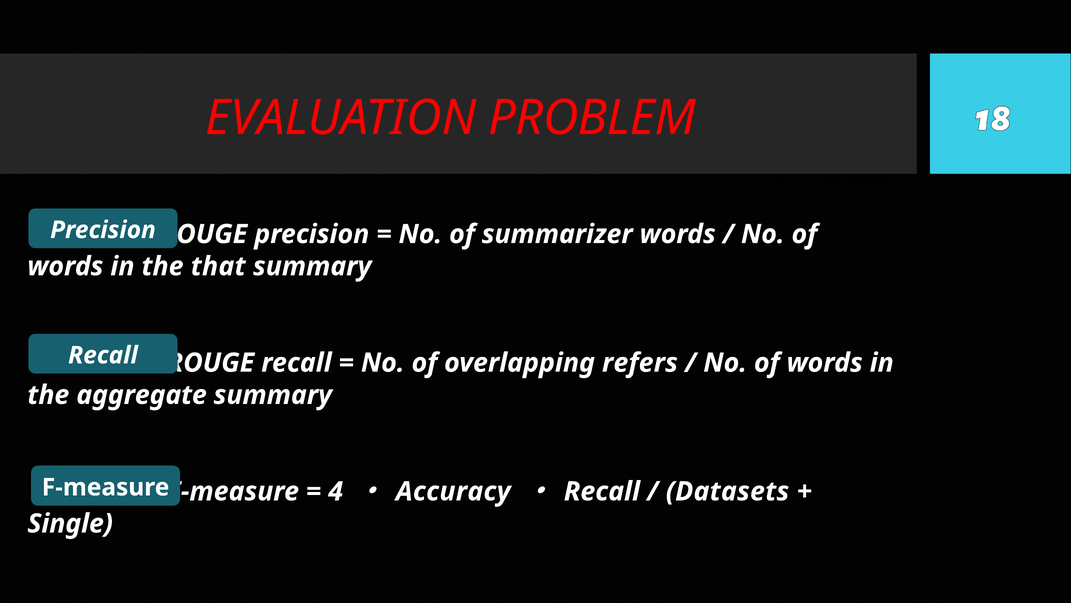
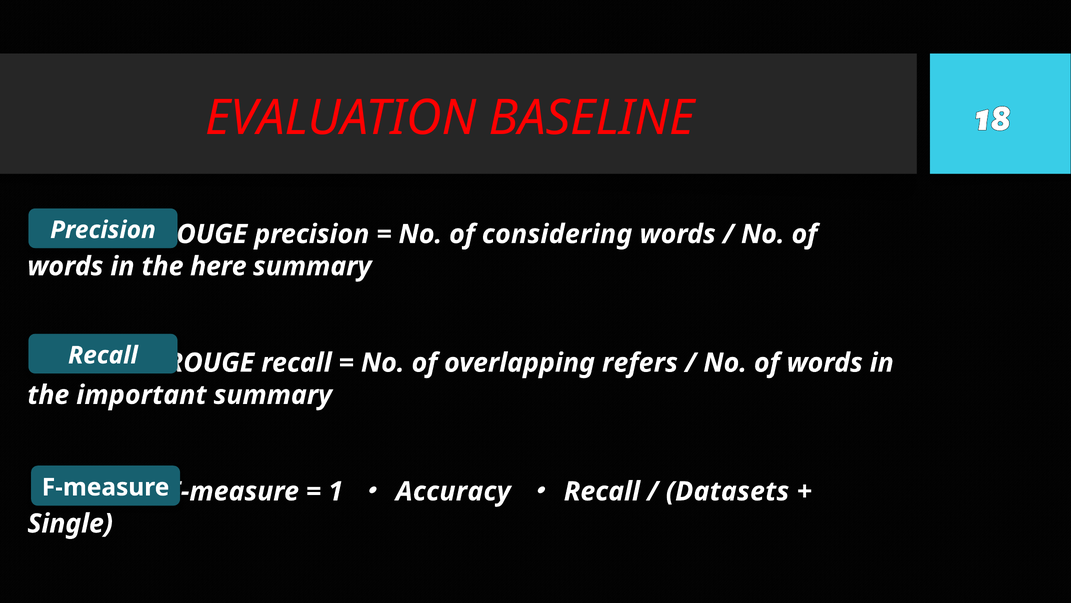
PROBLEM: PROBLEM -> BASELINE
summarizer: summarizer -> considering
that: that -> here
aggregate: aggregate -> important
4: 4 -> 1
